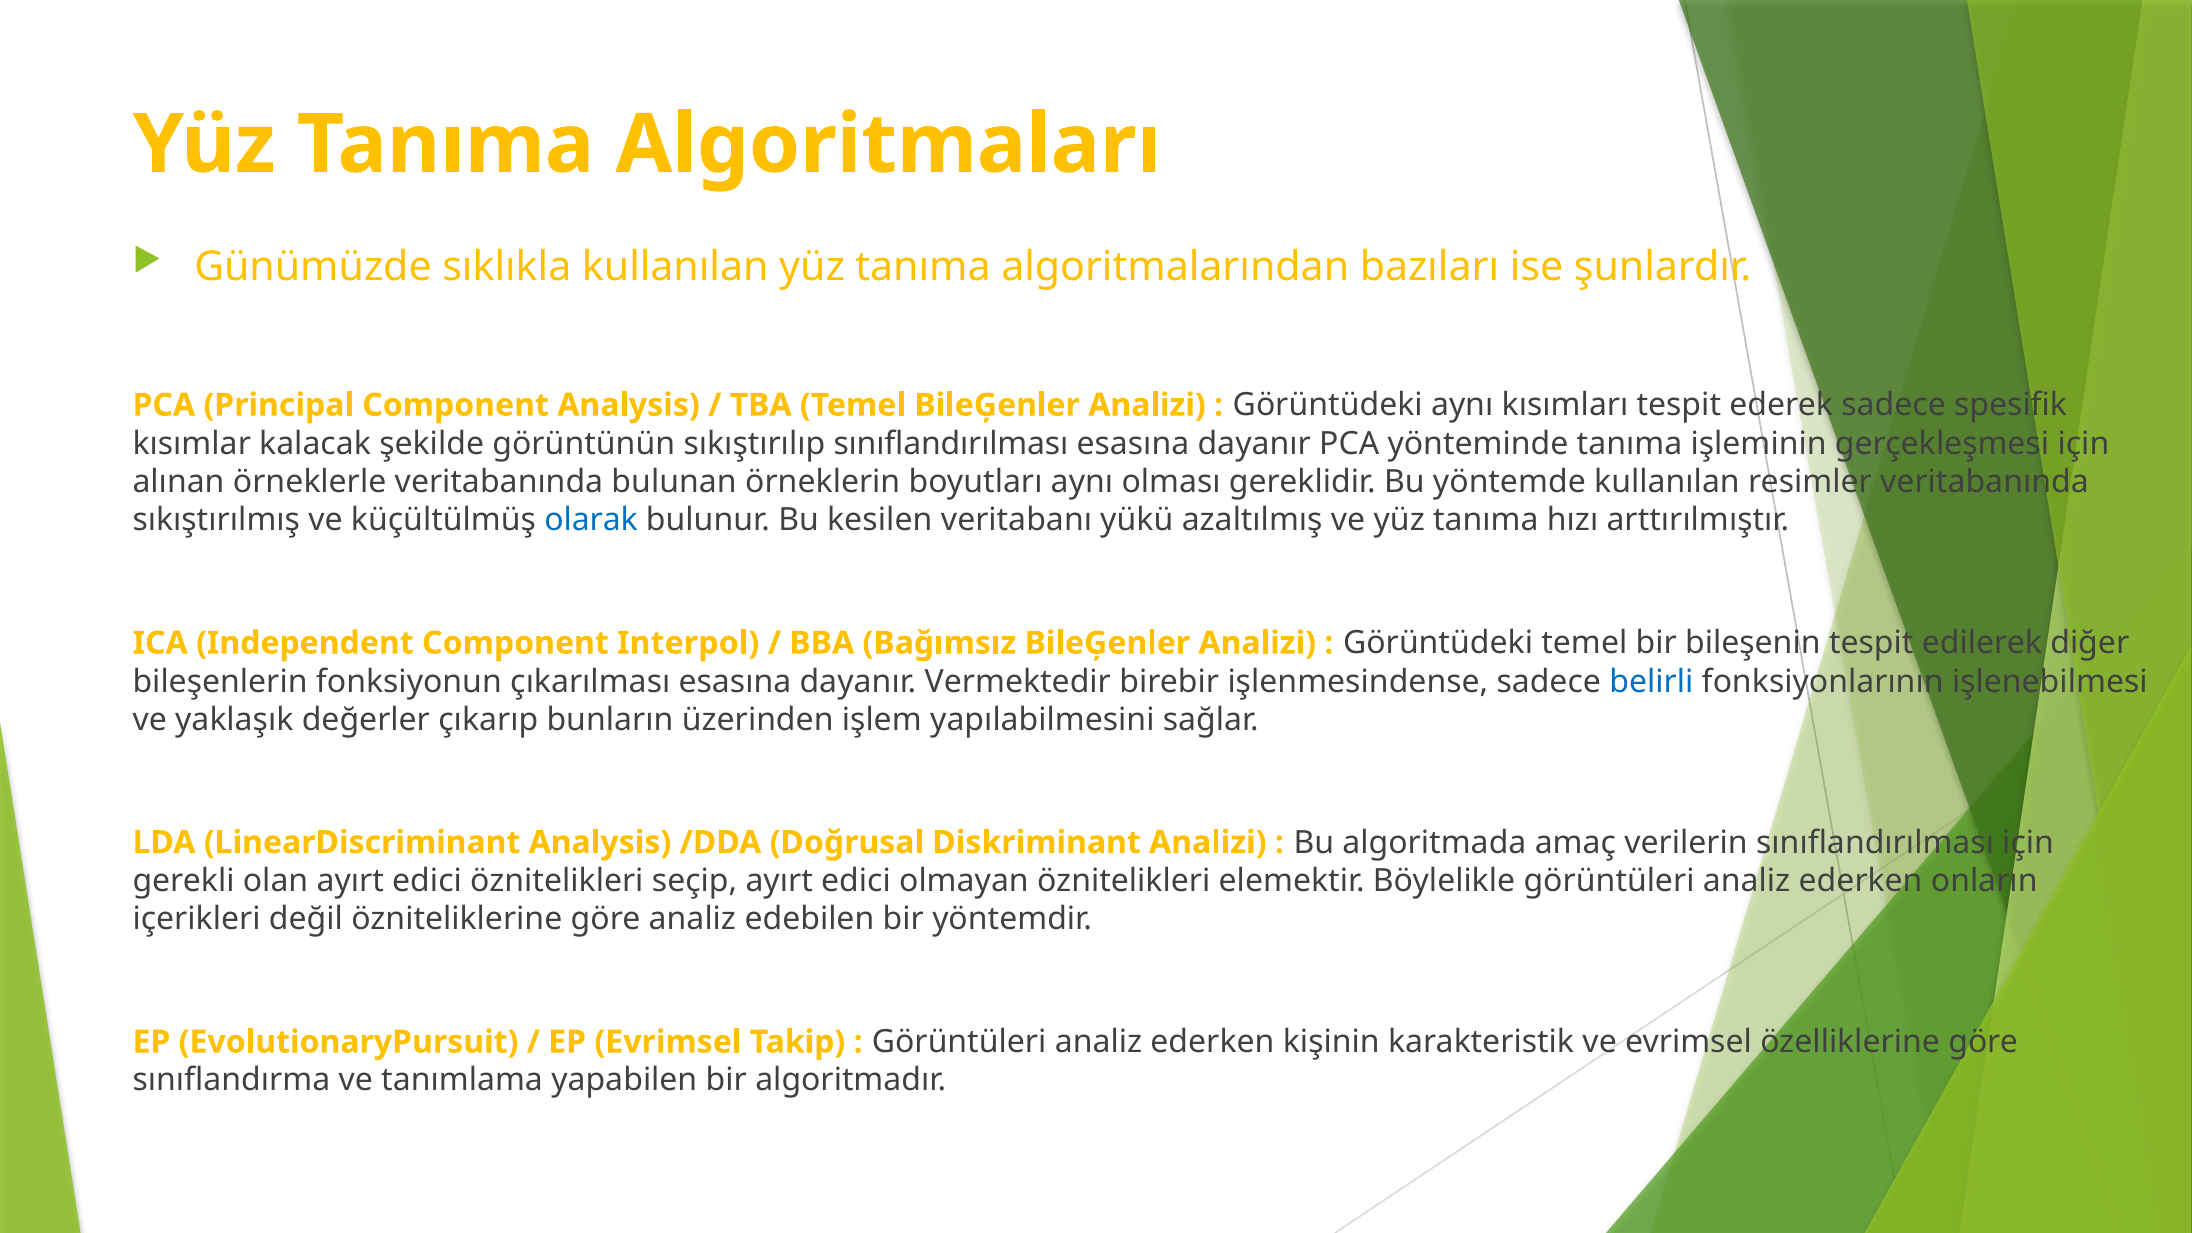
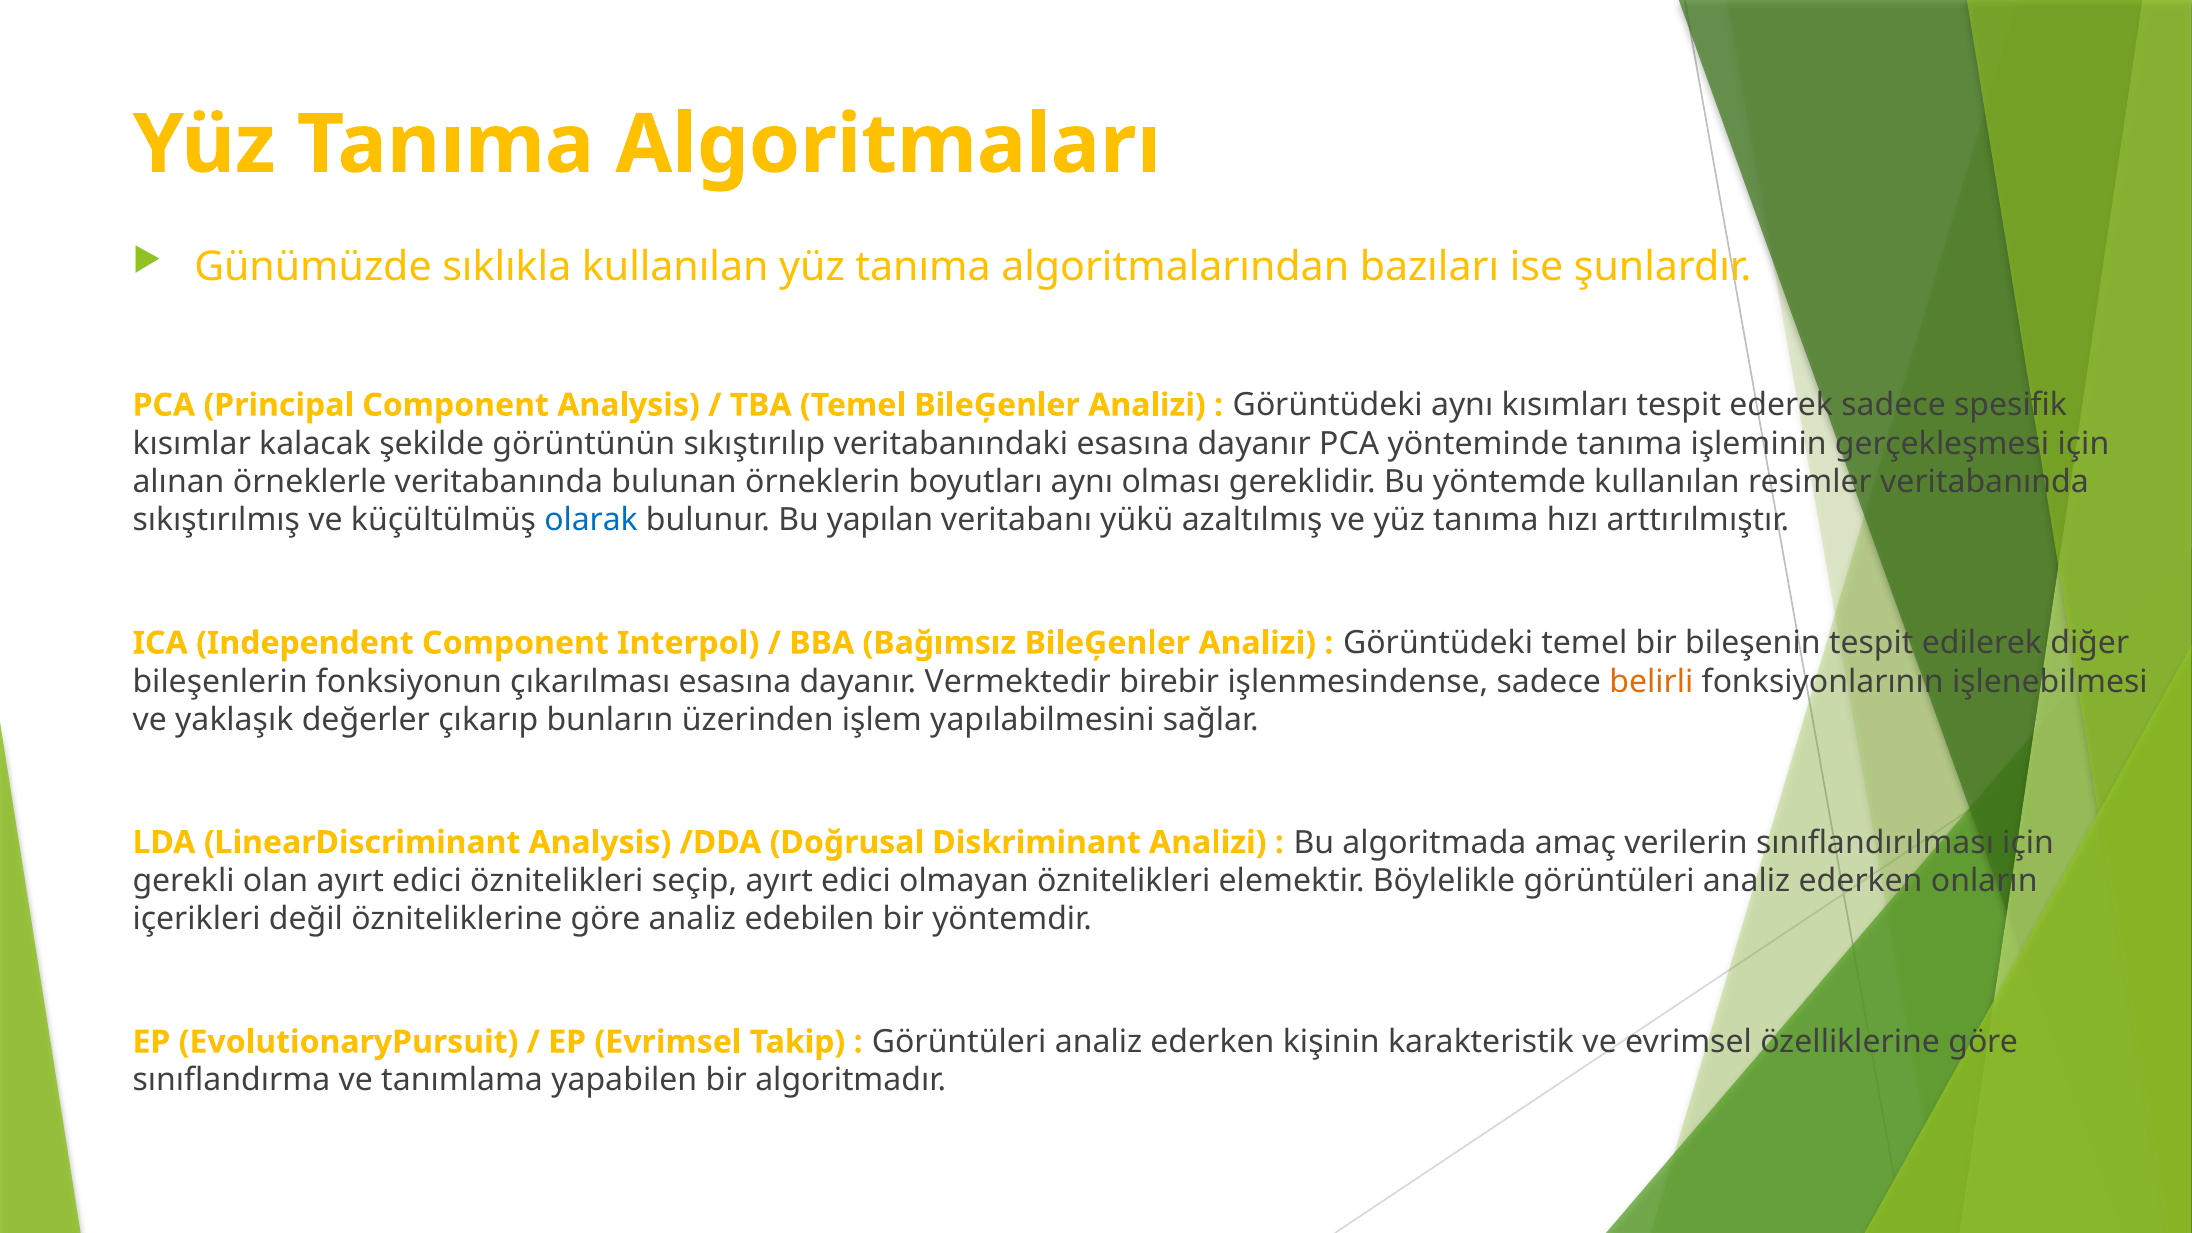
sıkıştırılıp sınıflandırılması: sınıflandırılması -> veritabanındaki
kesilen: kesilen -> yapılan
belirli colour: blue -> orange
